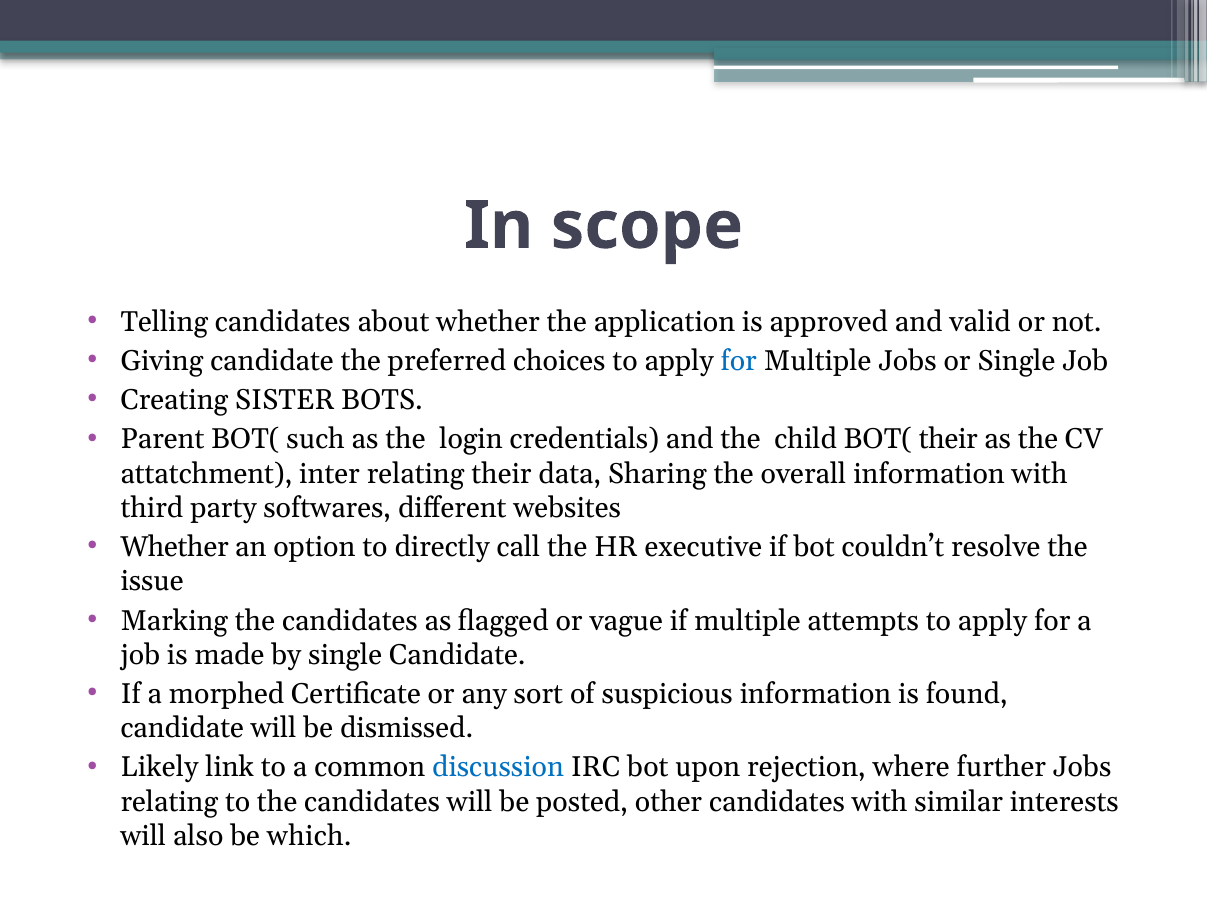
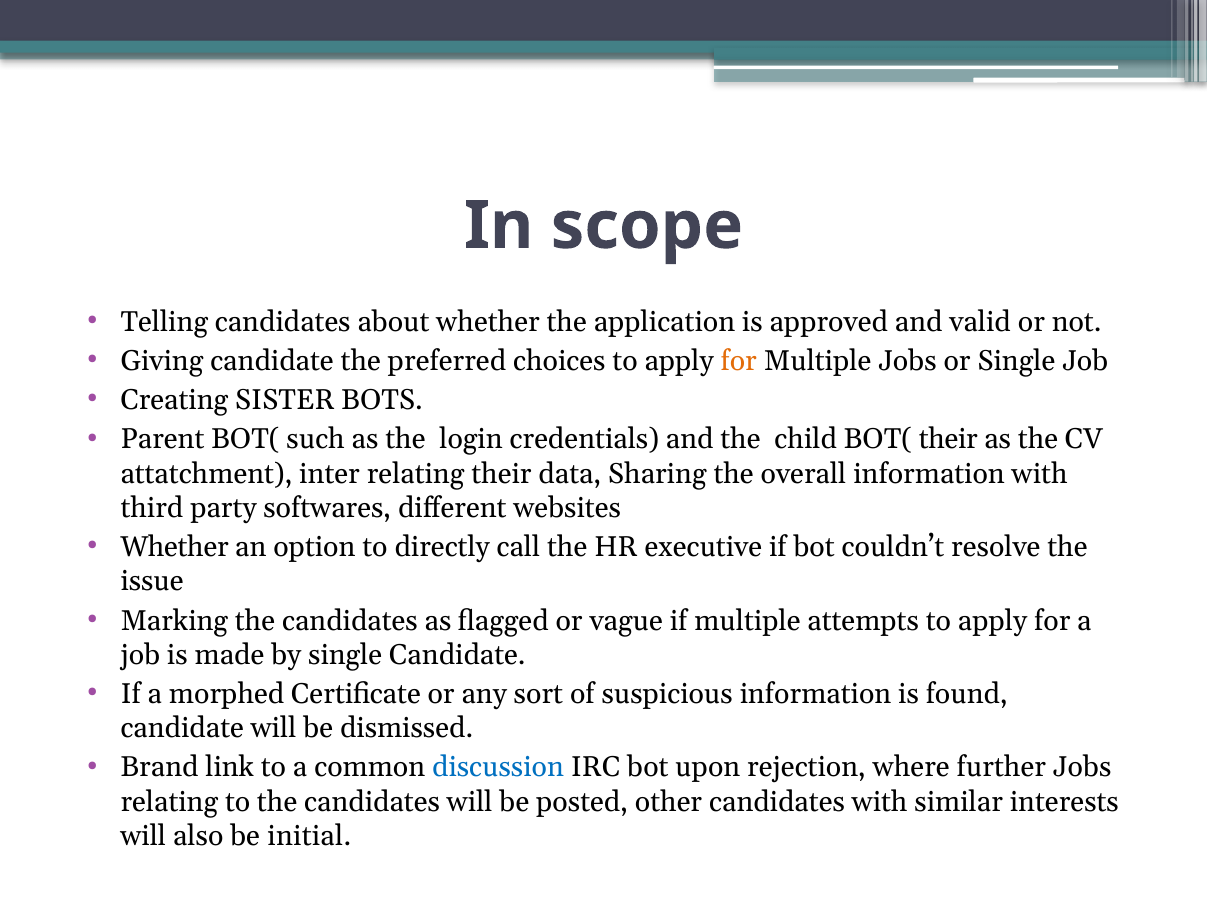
for at (739, 361) colour: blue -> orange
Likely: Likely -> Brand
which: which -> initial
